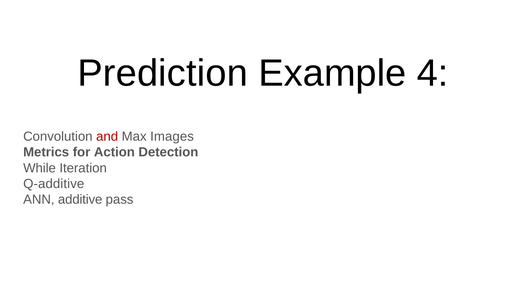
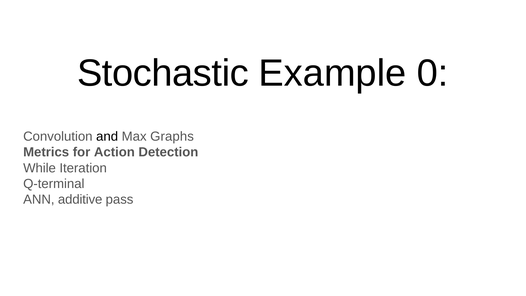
Prediction: Prediction -> Stochastic
4: 4 -> 0
and colour: red -> black
Images: Images -> Graphs
Q-additive: Q-additive -> Q-terminal
